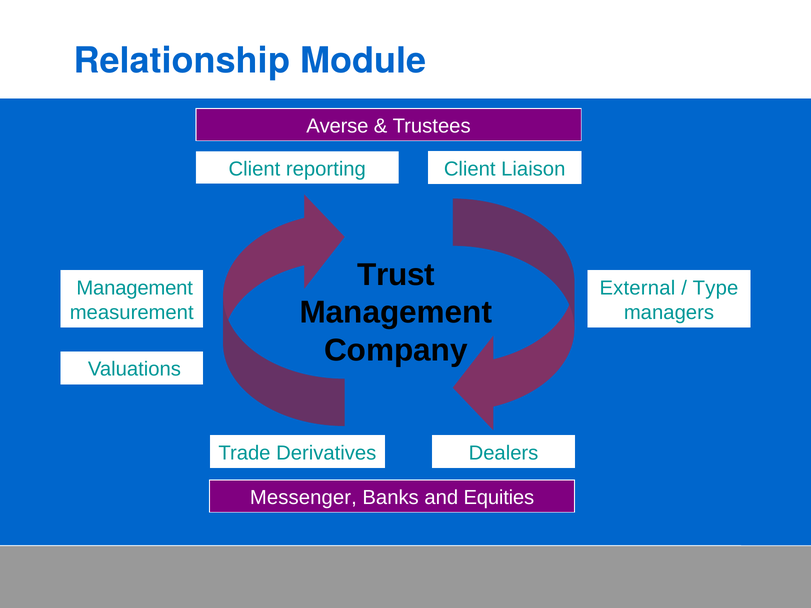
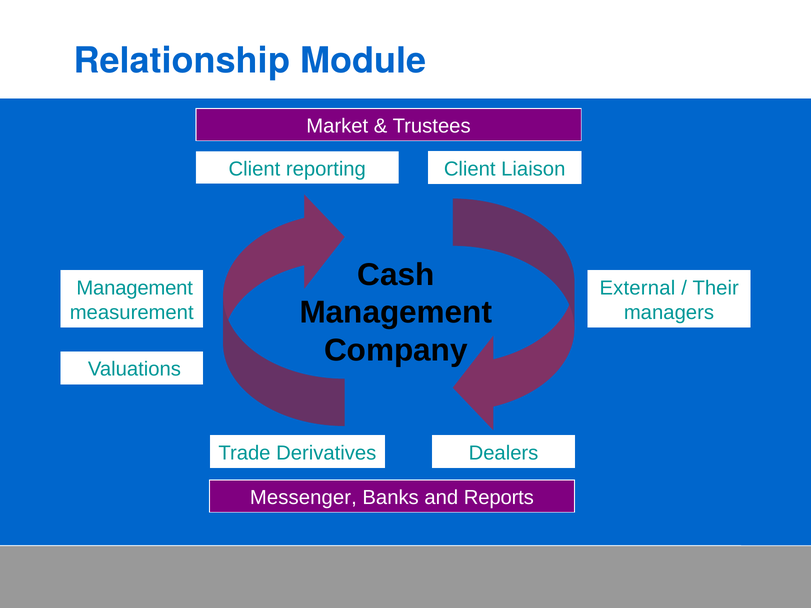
Averse: Averse -> Market
Trust: Trust -> Cash
Type: Type -> Their
Equities: Equities -> Reports
